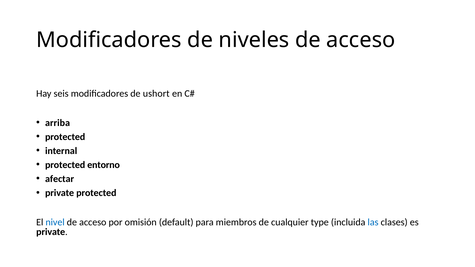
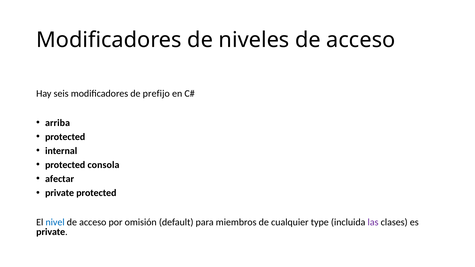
ushort: ushort -> prefijo
entorno: entorno -> consola
las colour: blue -> purple
